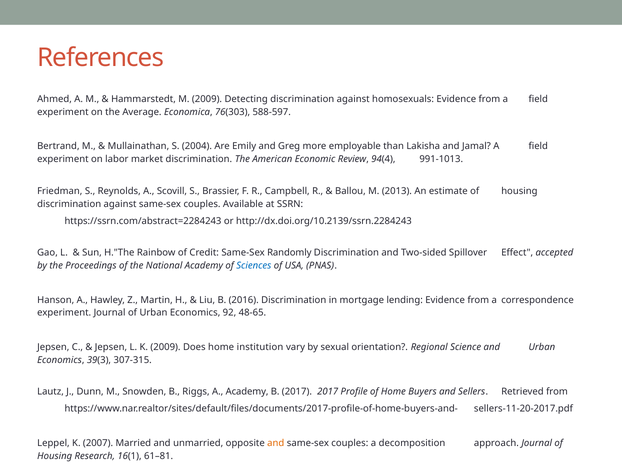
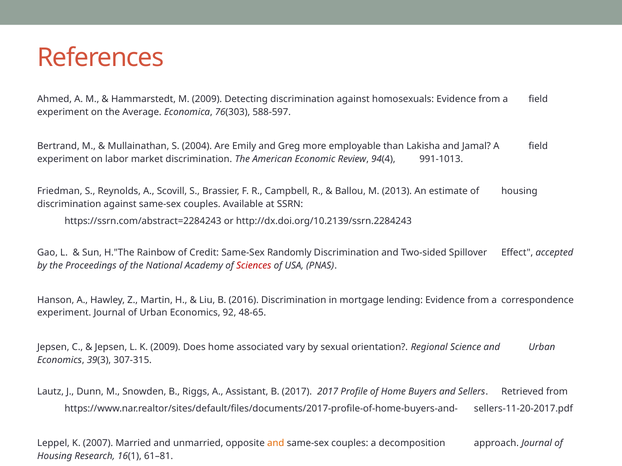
Sciences colour: blue -> red
institution: institution -> associated
A Academy: Academy -> Assistant
